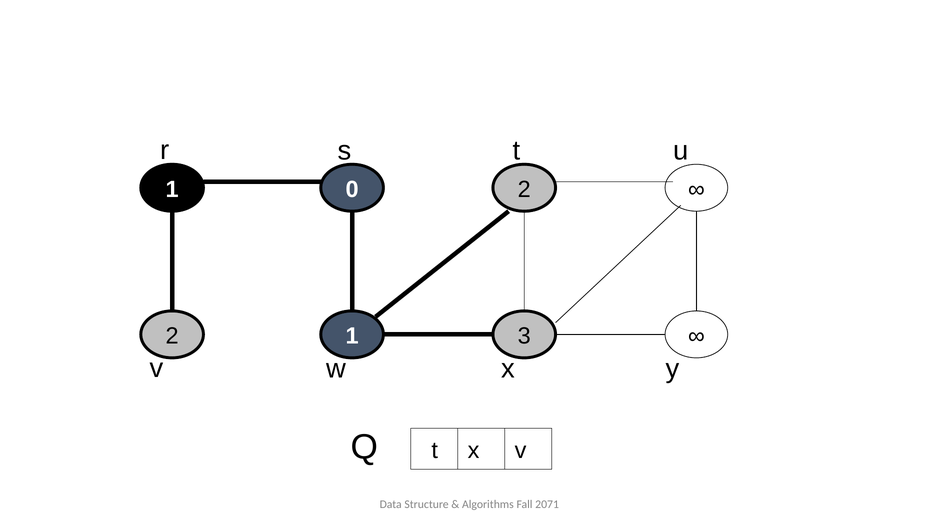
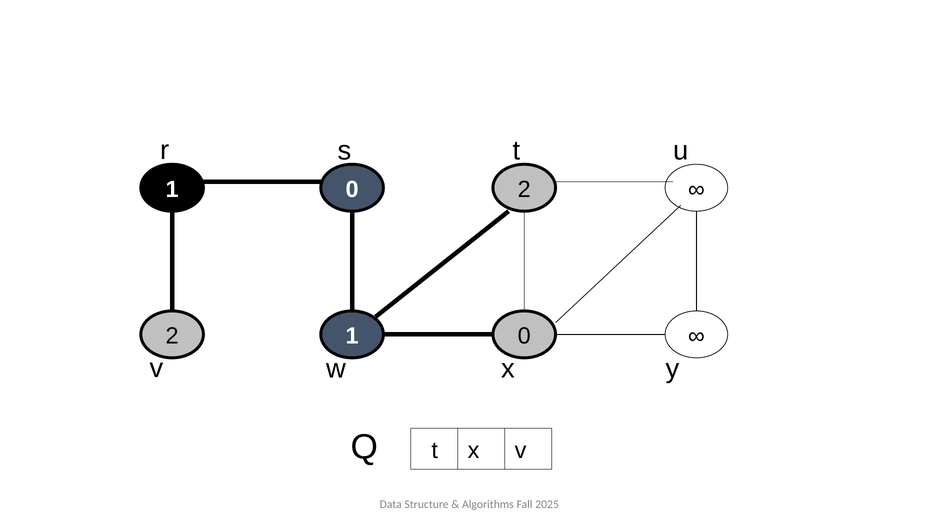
2 1 3: 3 -> 0
2071: 2071 -> 2025
